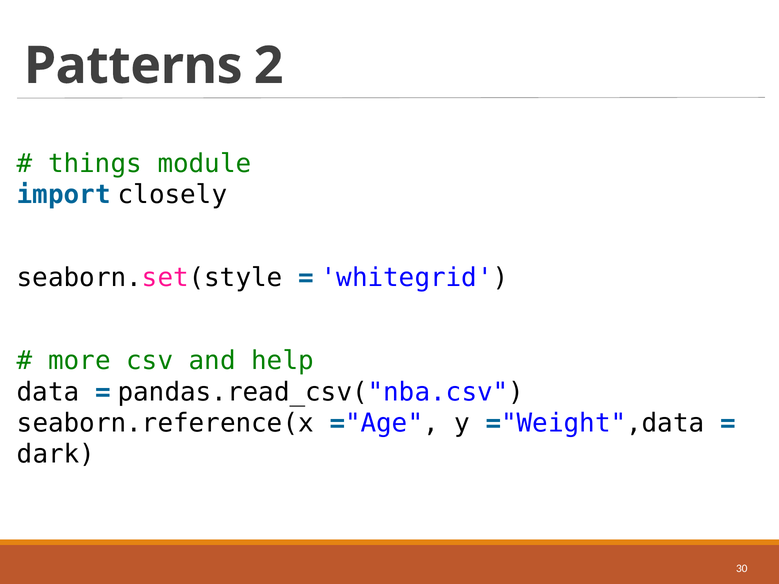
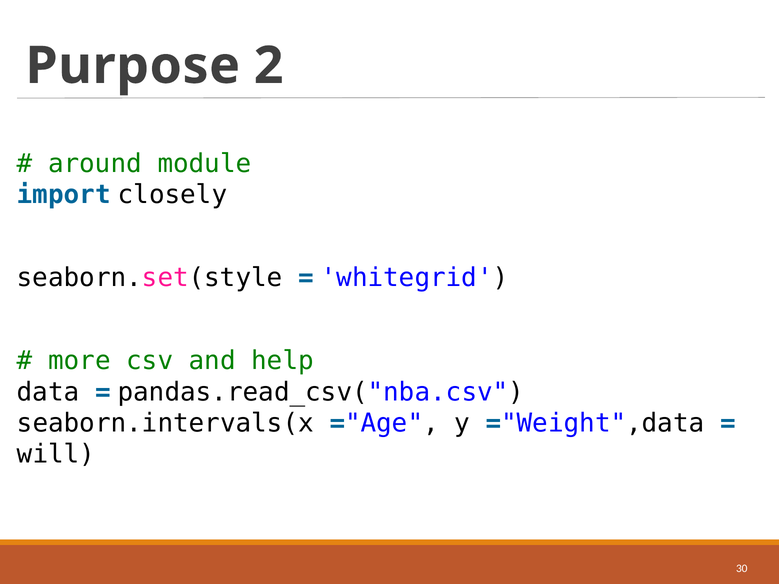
Patterns: Patterns -> Purpose
things: things -> around
seaborn.reference(x: seaborn.reference(x -> seaborn.intervals(x
dark: dark -> will
